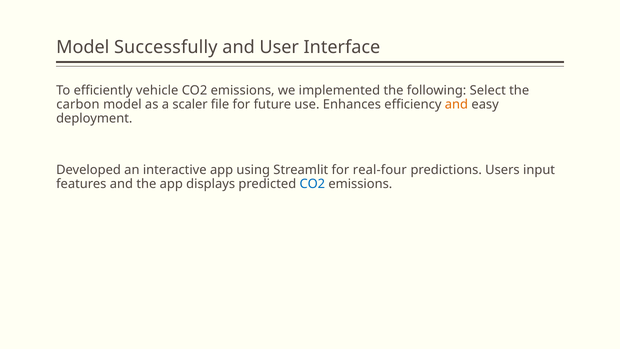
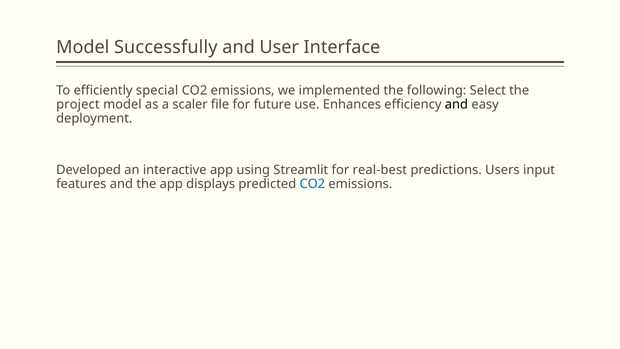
vehicle: vehicle -> special
carbon: carbon -> project
and at (456, 105) colour: orange -> black
real-four: real-four -> real-best
